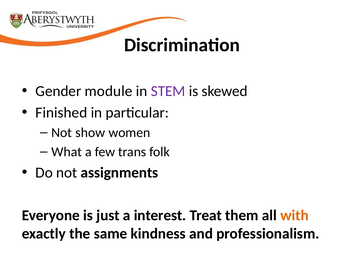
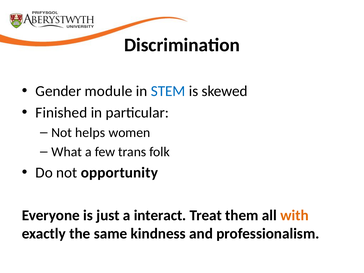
STEM colour: purple -> blue
show: show -> helps
assignments: assignments -> opportunity
interest: interest -> interact
